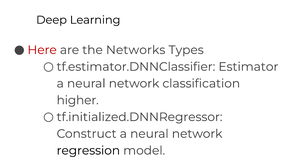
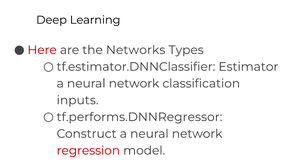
higher: higher -> inputs
tf.initialized.DNNRegressor: tf.initialized.DNNRegressor -> tf.performs.DNNRegressor
regression colour: black -> red
